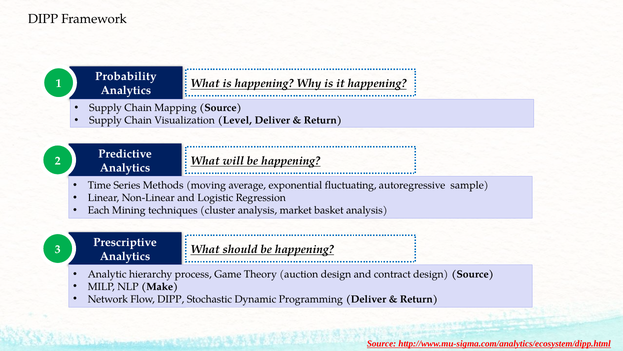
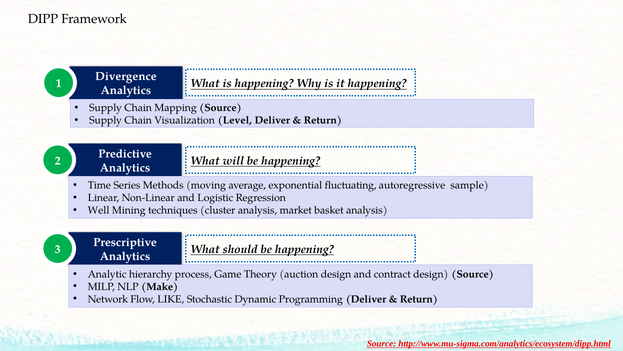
Probability: Probability -> Divergence
Each: Each -> Well
Flow DIPP: DIPP -> LIKE
